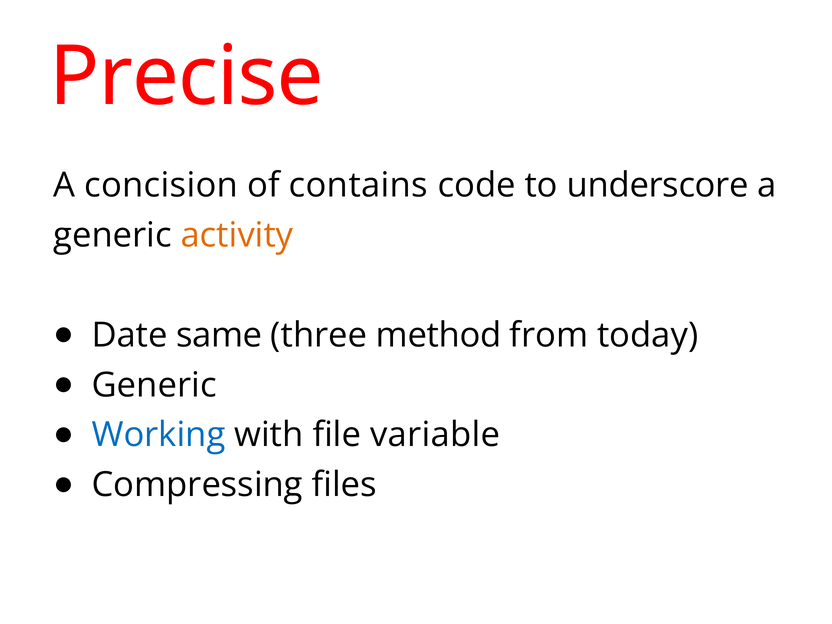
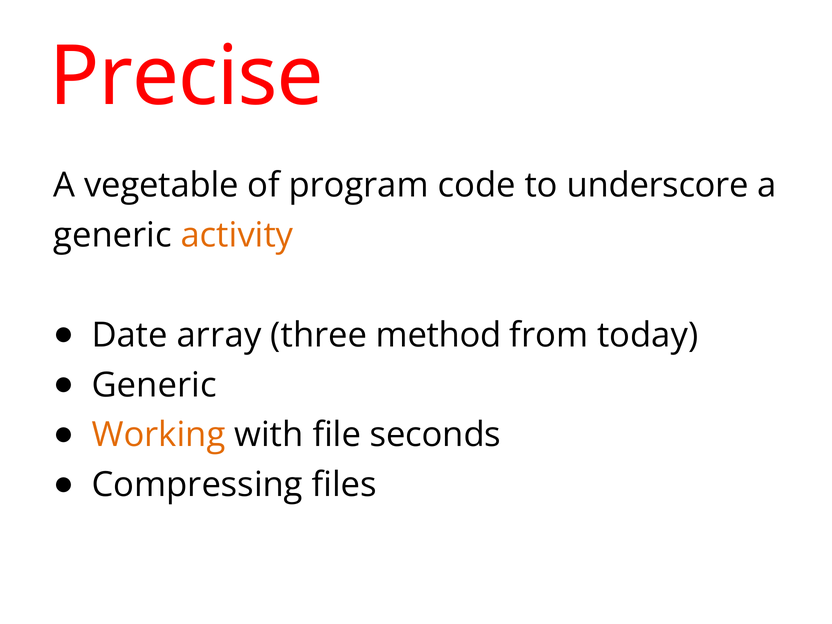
concision: concision -> vegetable
contains: contains -> program
same: same -> array
Working colour: blue -> orange
variable: variable -> seconds
